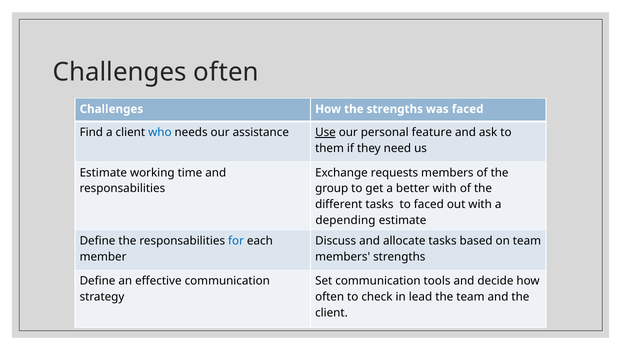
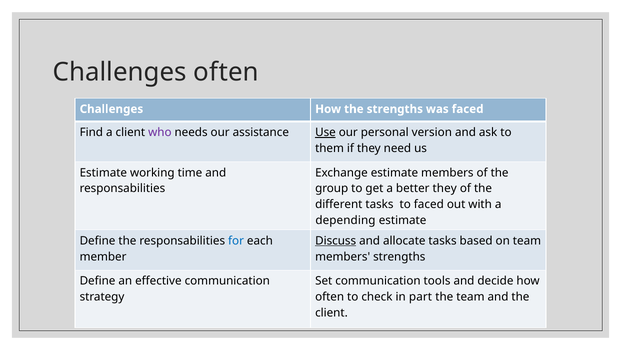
who colour: blue -> purple
feature: feature -> version
Exchange requests: requests -> estimate
better with: with -> they
Discuss underline: none -> present
lead: lead -> part
